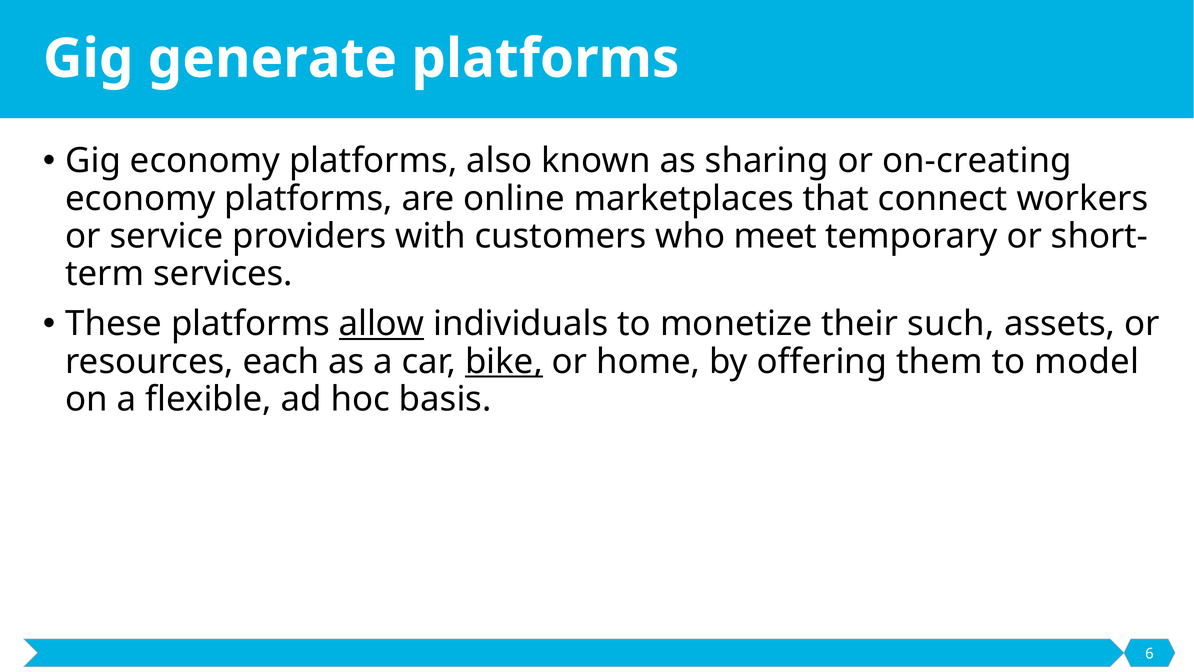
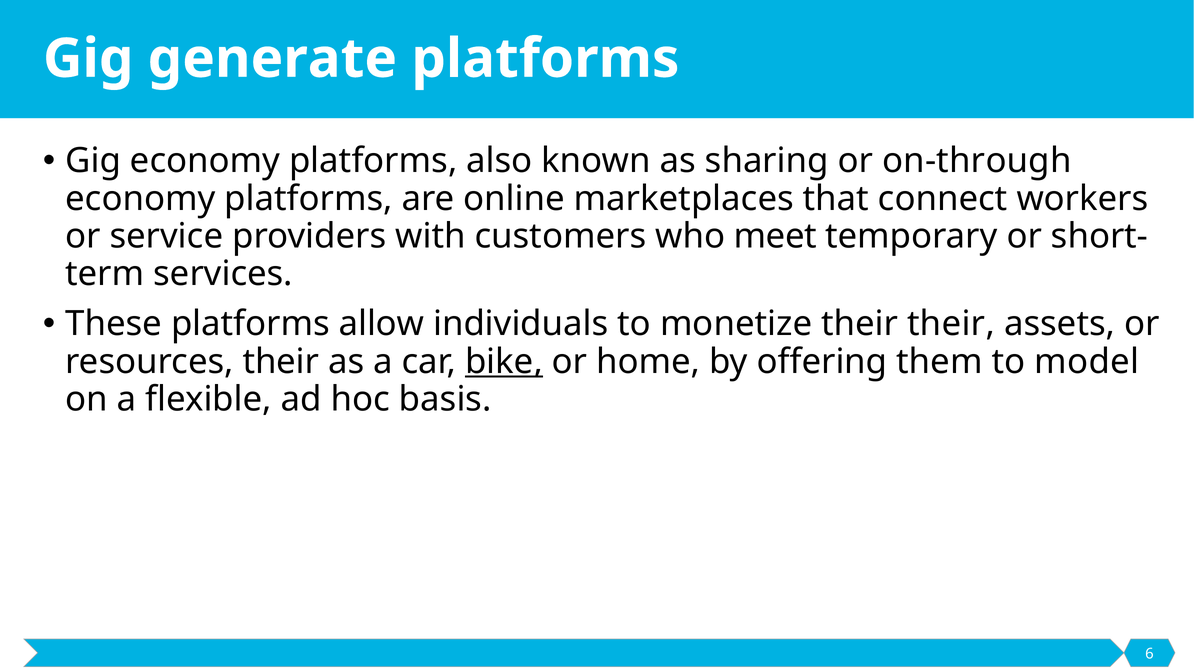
on-creating: on-creating -> on-through
allow underline: present -> none
their such: such -> their
resources each: each -> their
